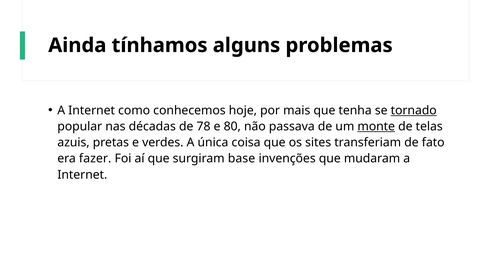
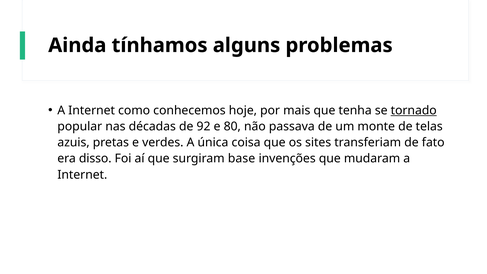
78: 78 -> 92
monte underline: present -> none
fazer: fazer -> disso
